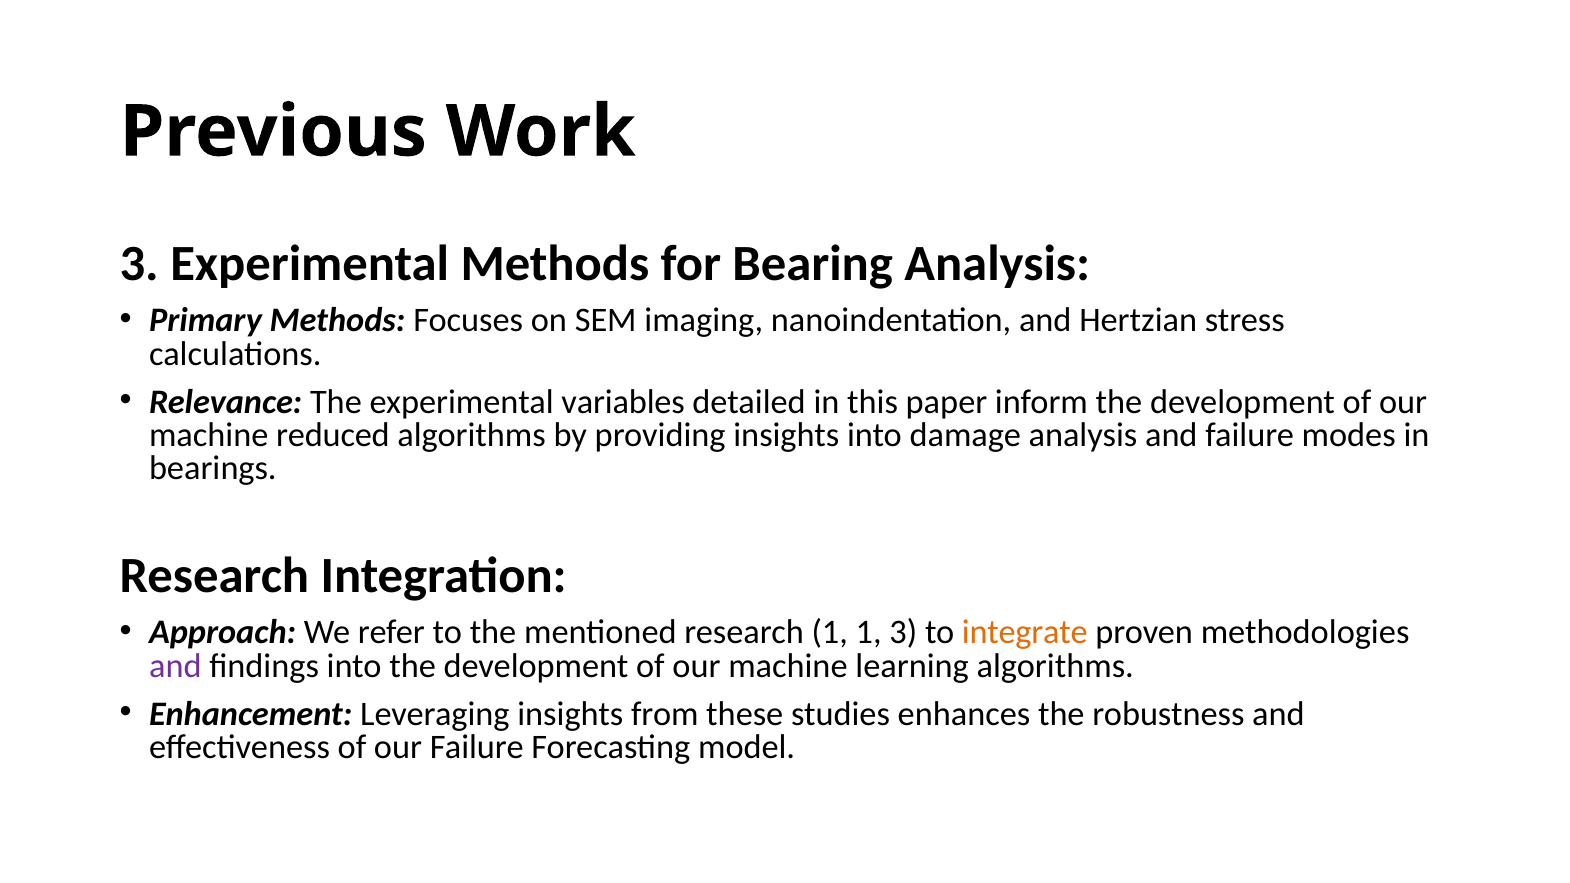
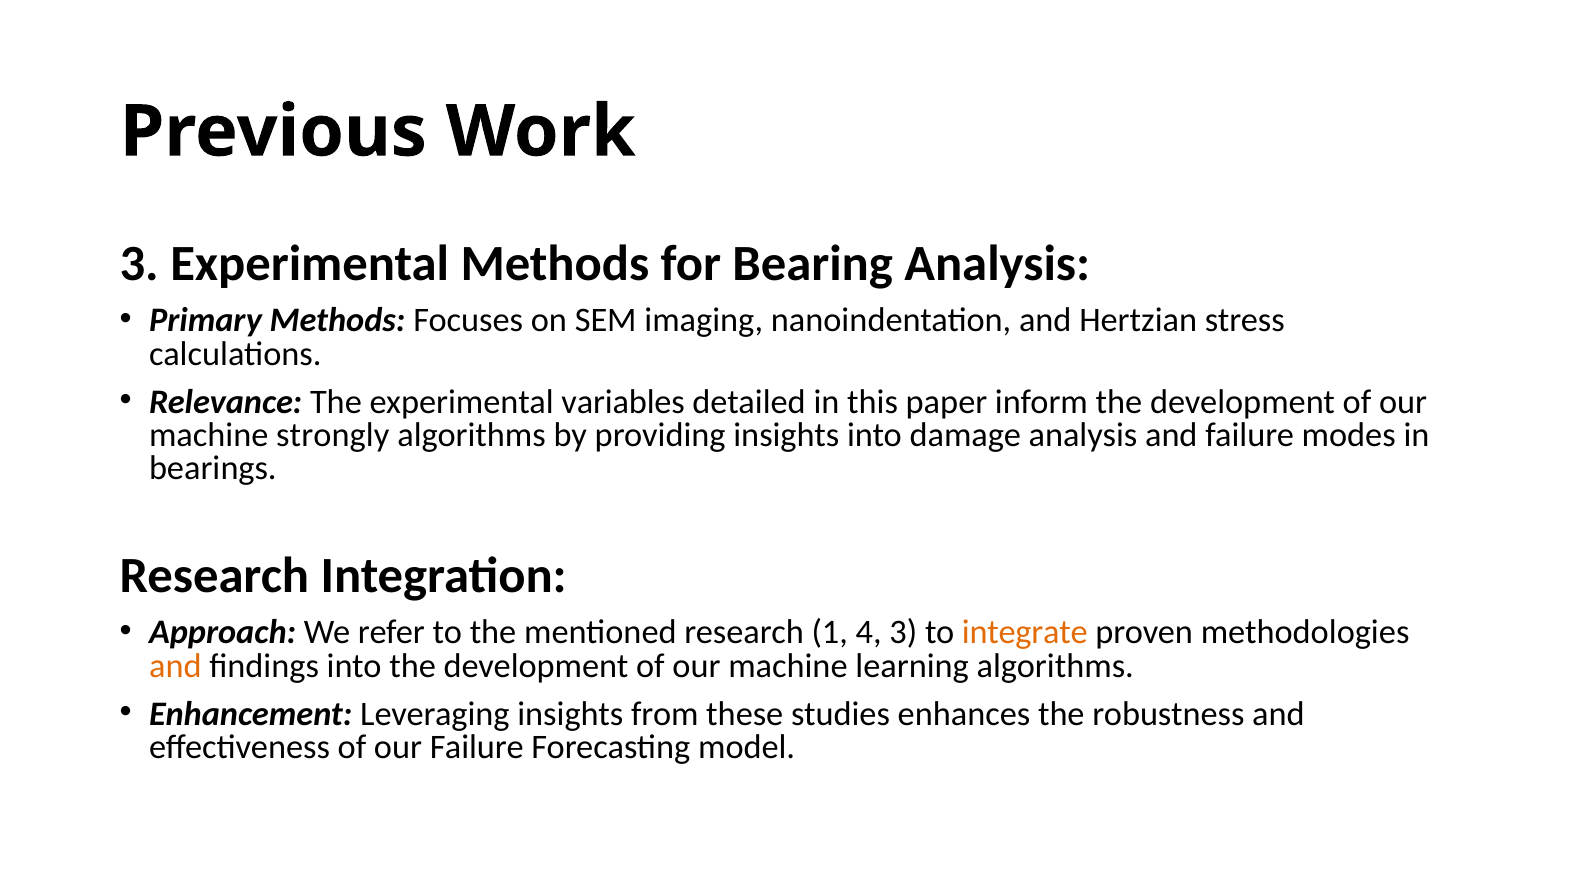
reduced: reduced -> strongly
1 1: 1 -> 4
and at (175, 666) colour: purple -> orange
